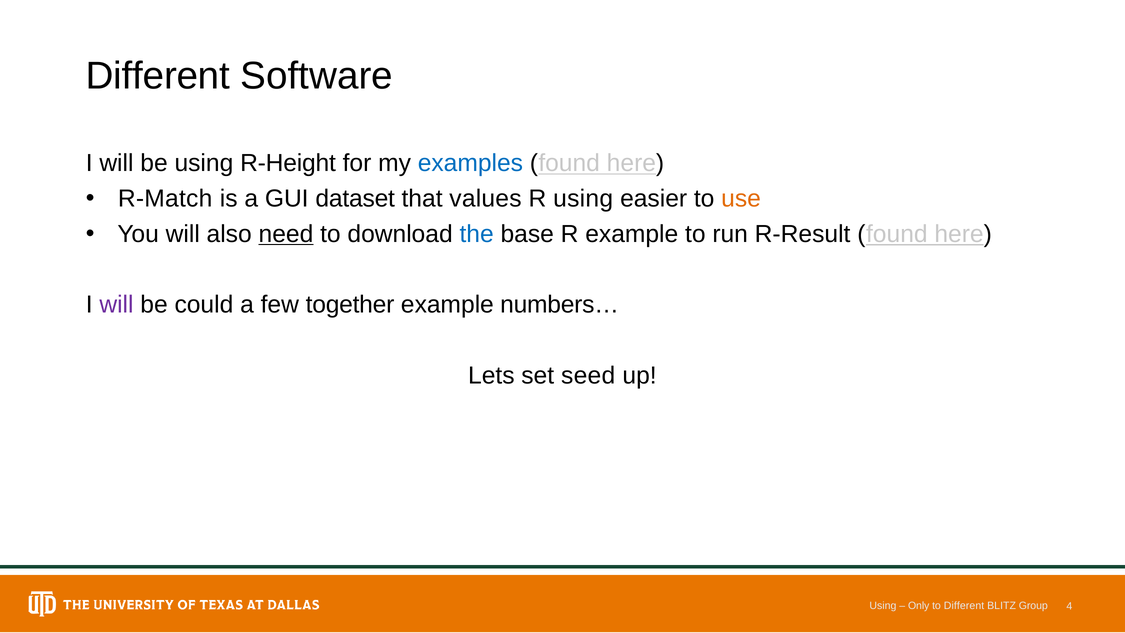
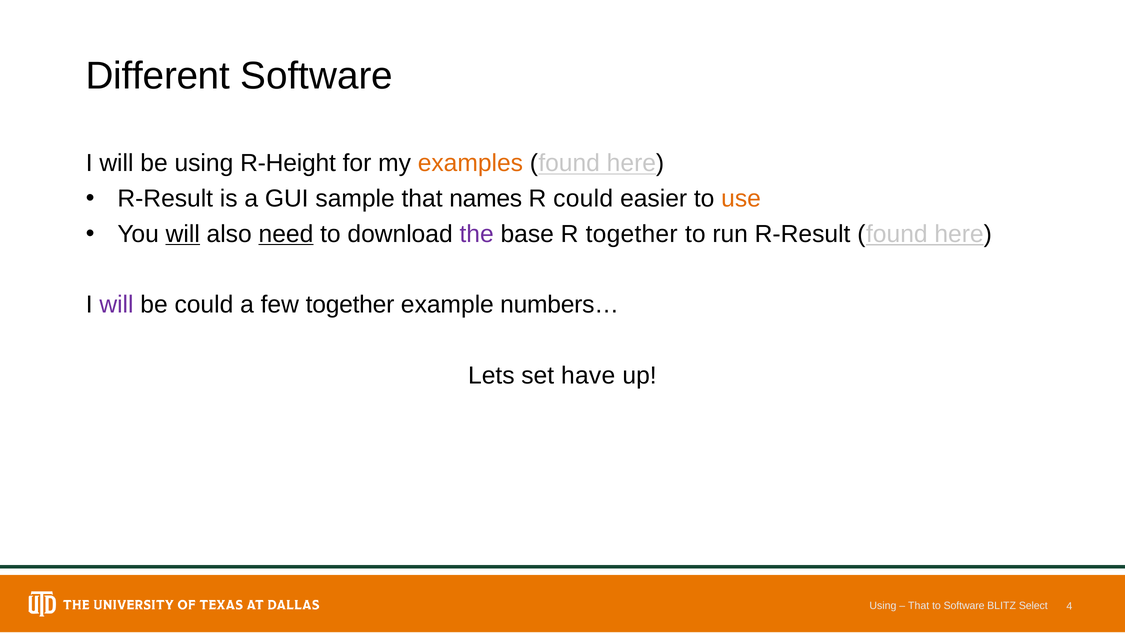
examples colour: blue -> orange
R-Match at (165, 198): R-Match -> R-Result
dataset: dataset -> sample
values: values -> names
R using: using -> could
will at (183, 234) underline: none -> present
the colour: blue -> purple
R example: example -> together
seed: seed -> have
Only at (919, 606): Only -> That
to Different: Different -> Software
Group: Group -> Select
